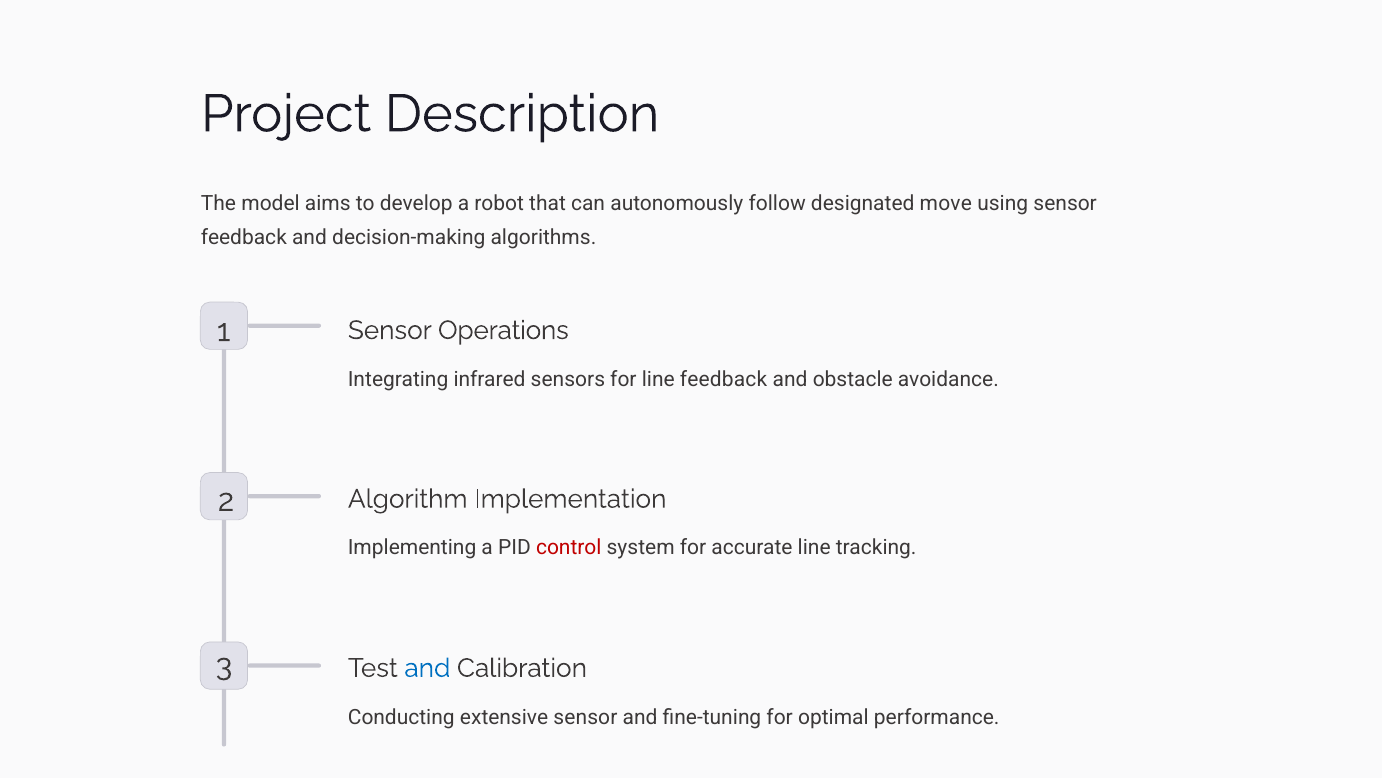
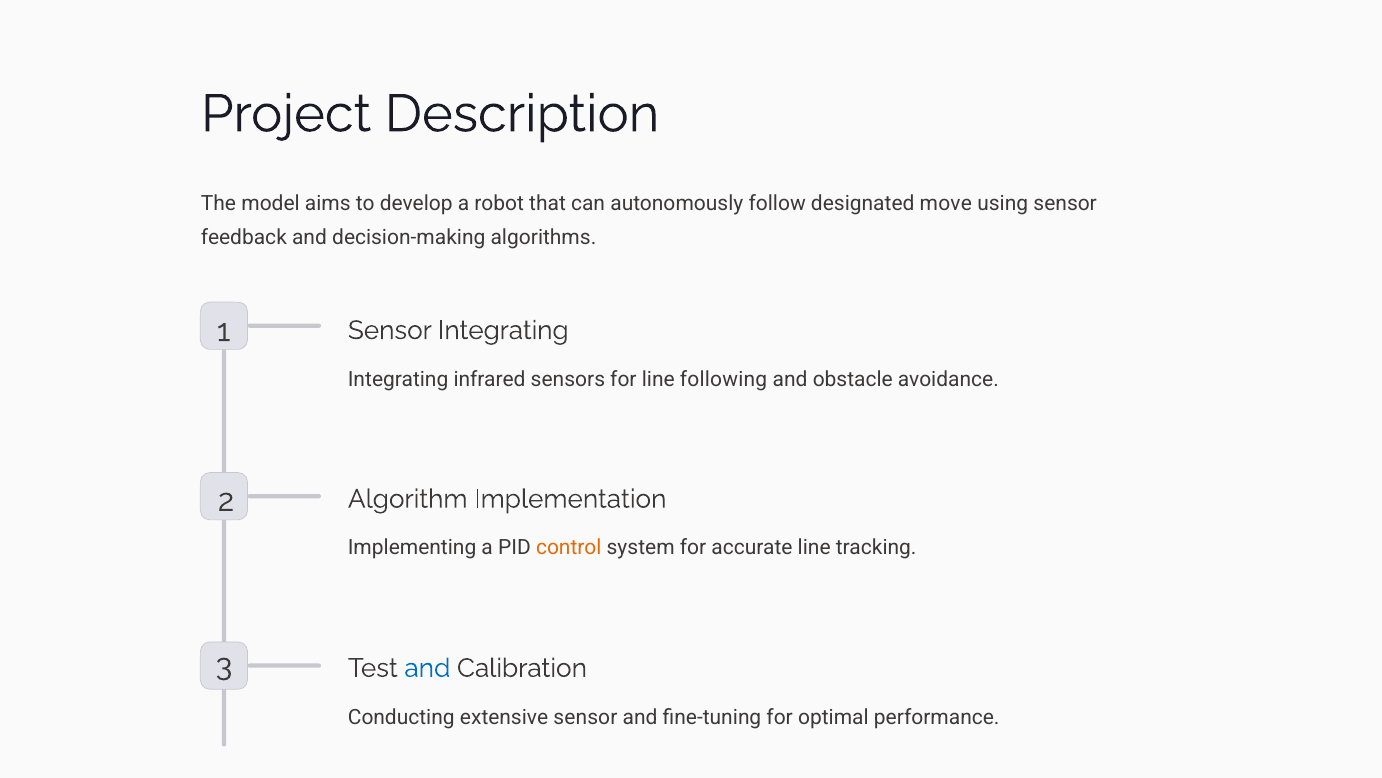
Sensor Operations: Operations -> Integrating
line feedback: feedback -> following
control colour: red -> orange
